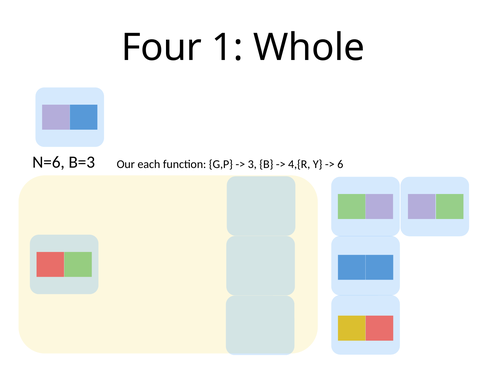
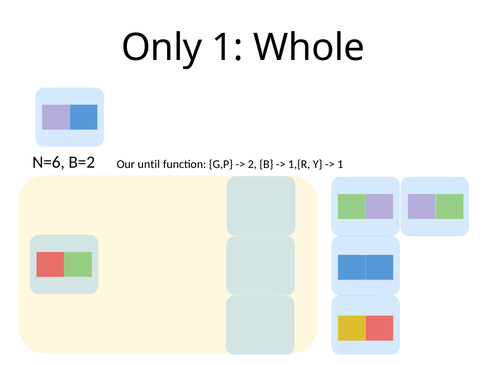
Four: Four -> Only
B=3: B=3 -> B=2
each: each -> until
3: 3 -> 2
4,{R: 4,{R -> 1,{R
6 at (340, 164): 6 -> 1
